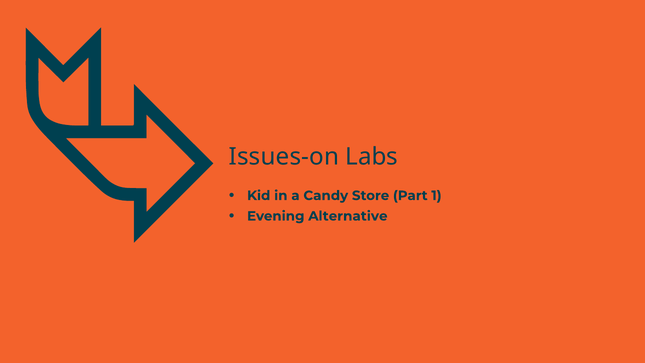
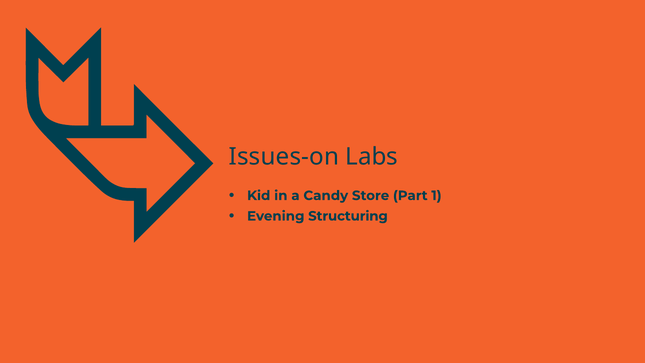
Alternative: Alternative -> Structuring
